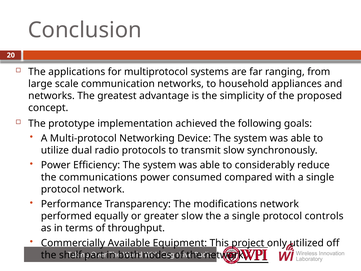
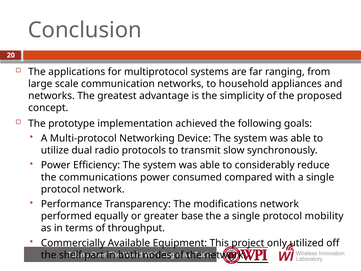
greater slow: slow -> base
controls: controls -> mobility
